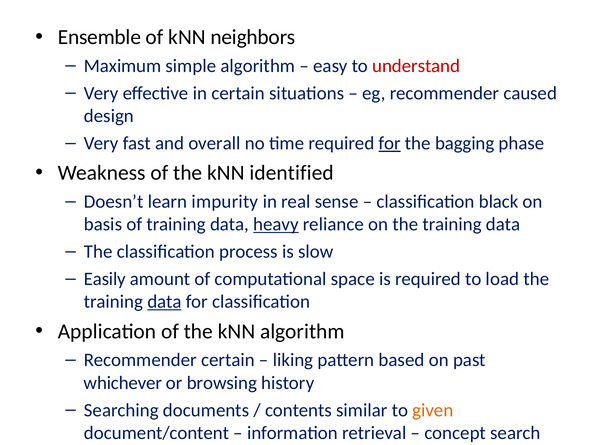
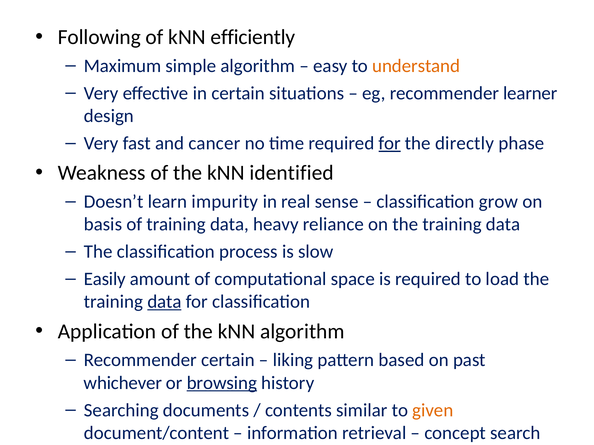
Ensemble: Ensemble -> Following
neighbors: neighbors -> efficiently
understand colour: red -> orange
caused: caused -> learner
overall: overall -> cancer
bagging: bagging -> directly
black: black -> grow
heavy underline: present -> none
browsing underline: none -> present
